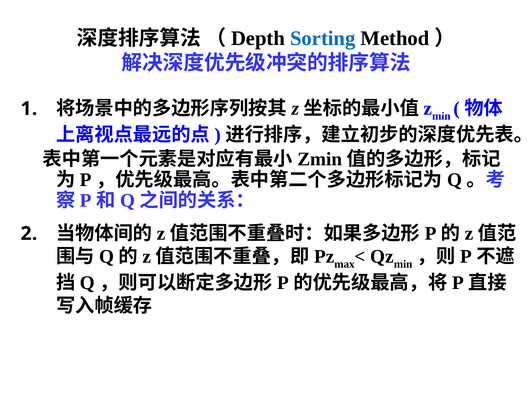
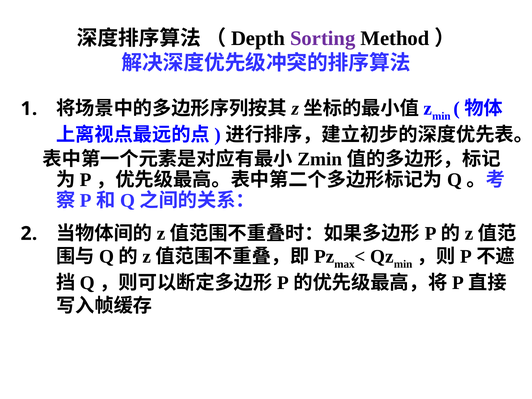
Sorting colour: blue -> purple
